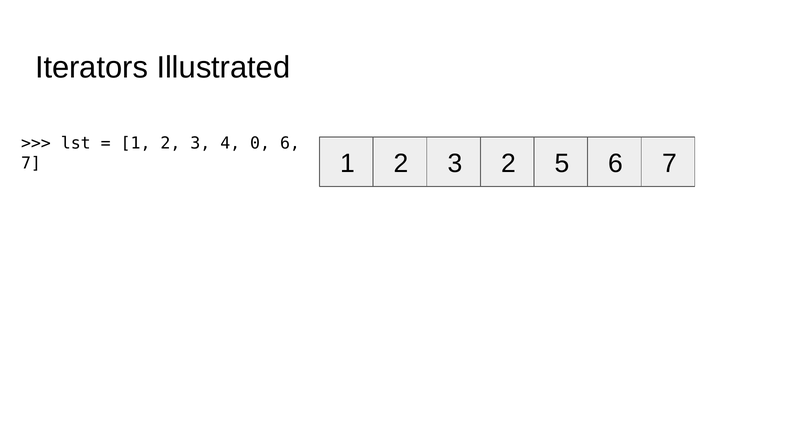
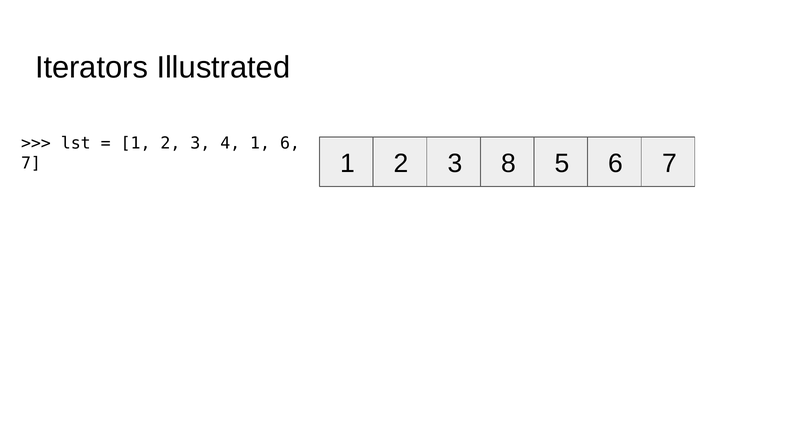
4 0: 0 -> 1
3 2: 2 -> 8
